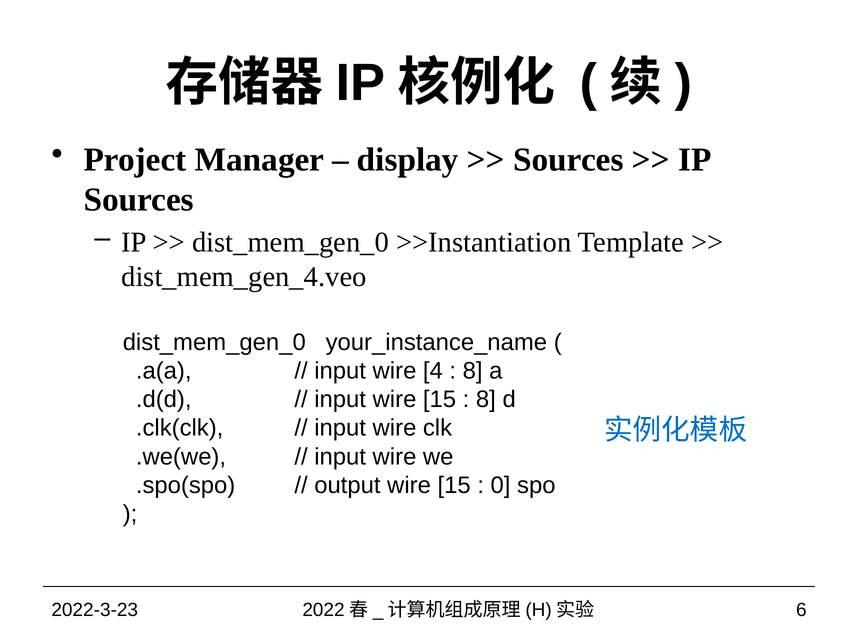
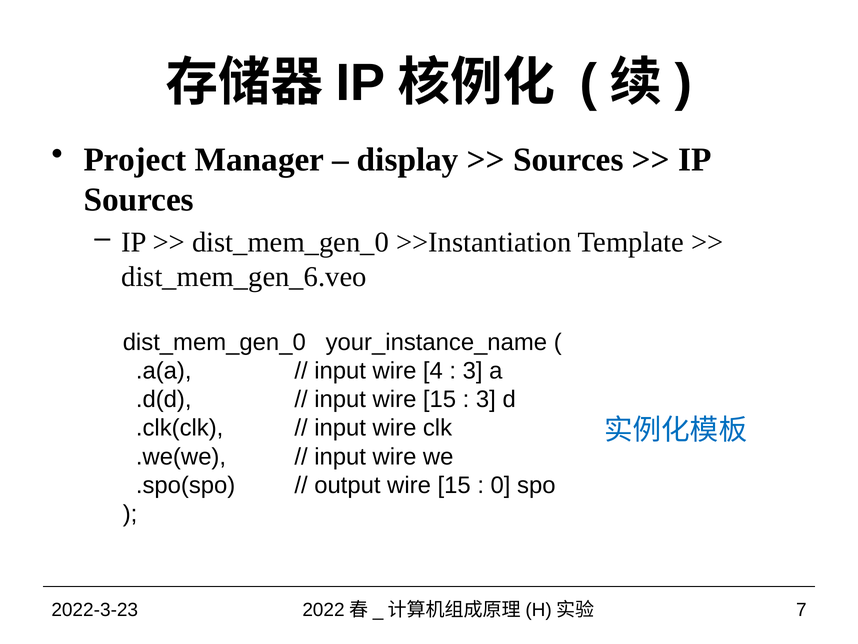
dist_mem_gen_4.veo: dist_mem_gen_4.veo -> dist_mem_gen_6.veo
8 at (473, 371): 8 -> 3
8 at (486, 399): 8 -> 3
6: 6 -> 7
